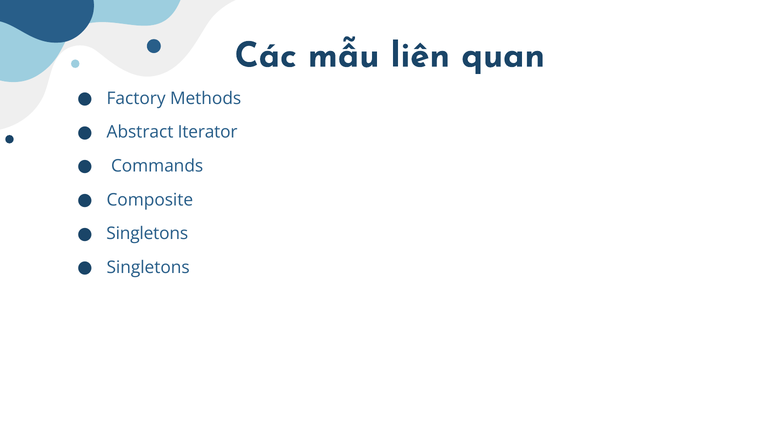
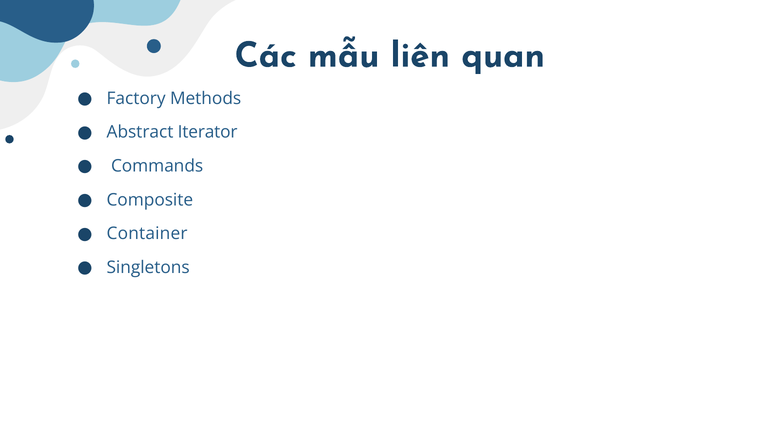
Singletons at (147, 234): Singletons -> Container
